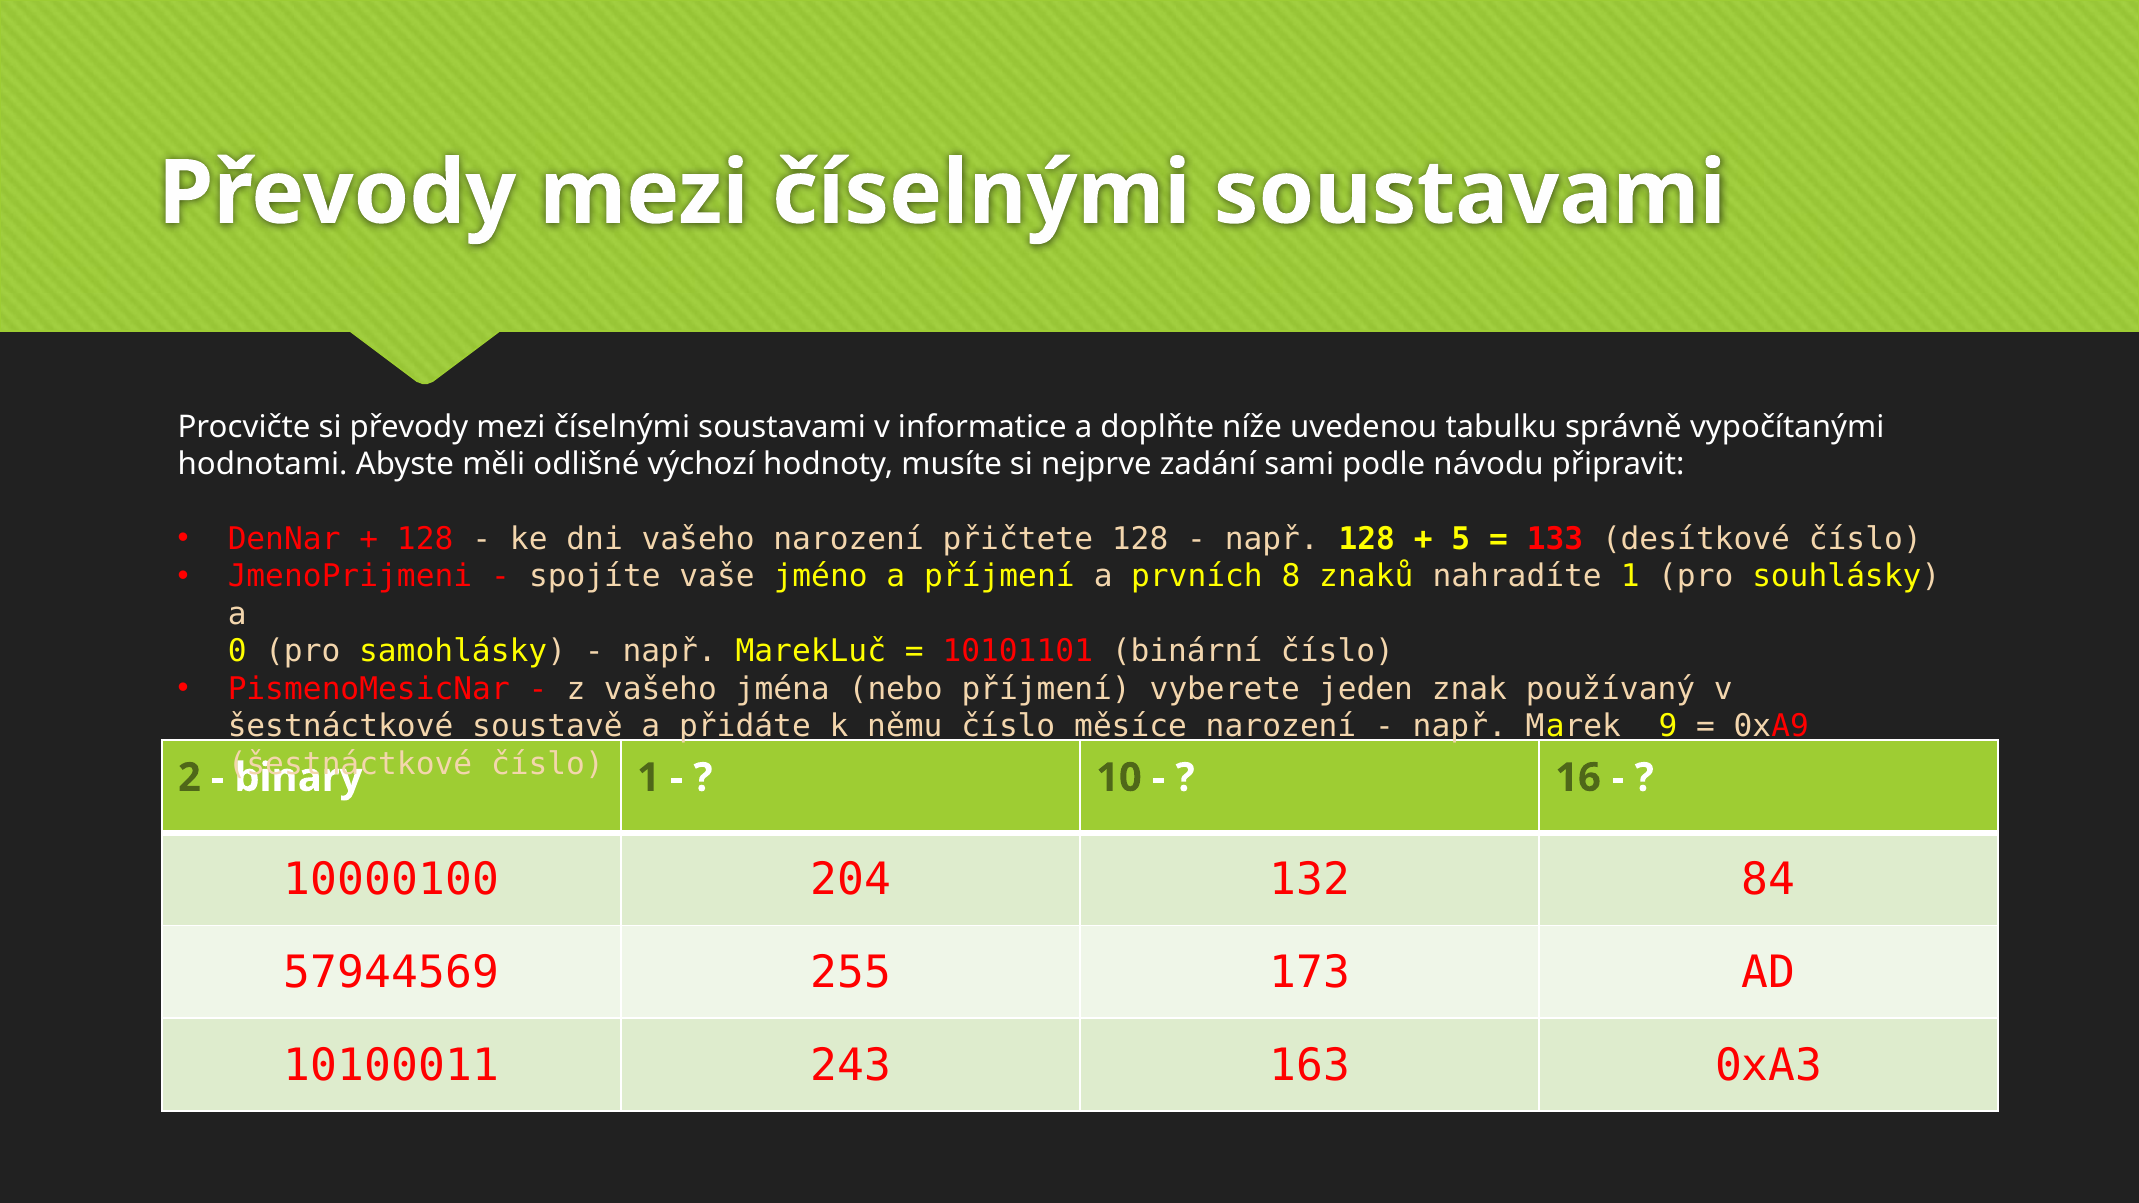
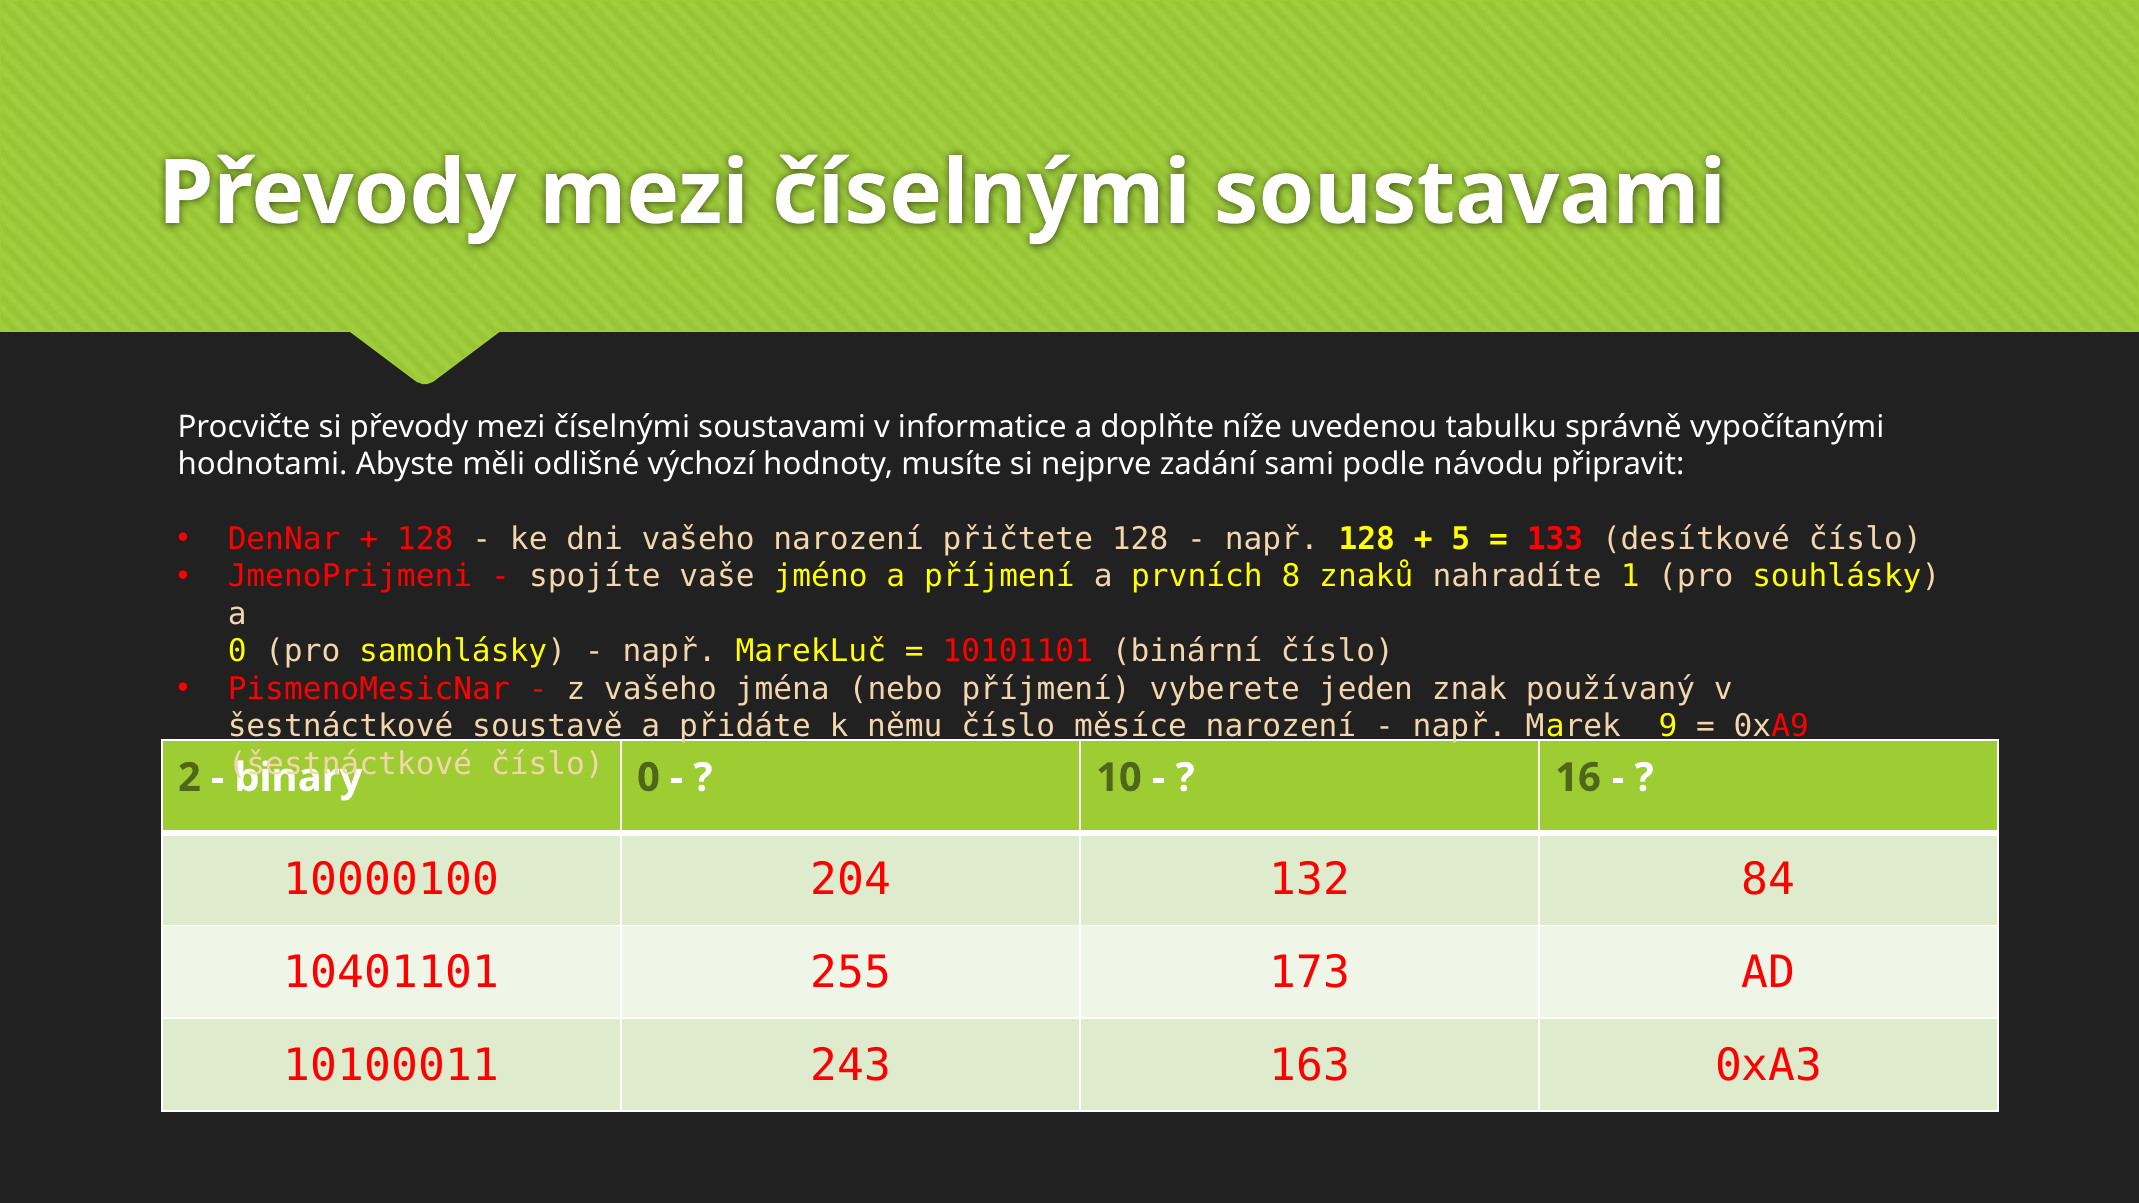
binary 1: 1 -> 0
57944569: 57944569 -> 10401101
